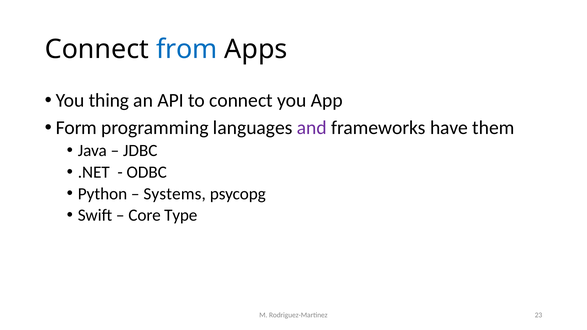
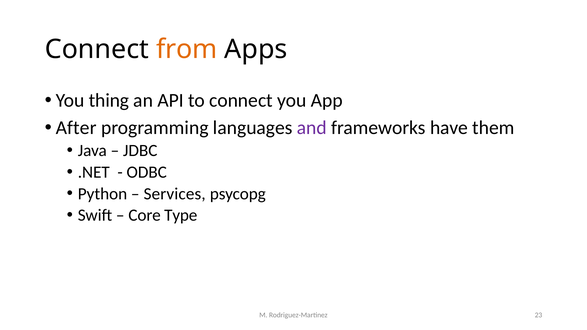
from colour: blue -> orange
Form: Form -> After
Systems: Systems -> Services
